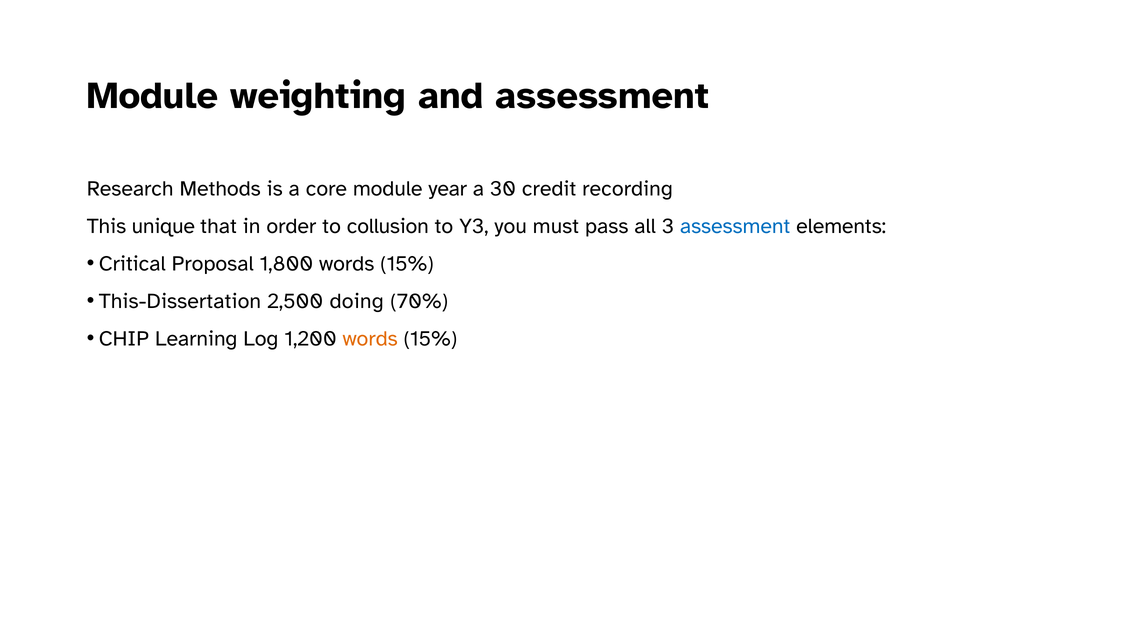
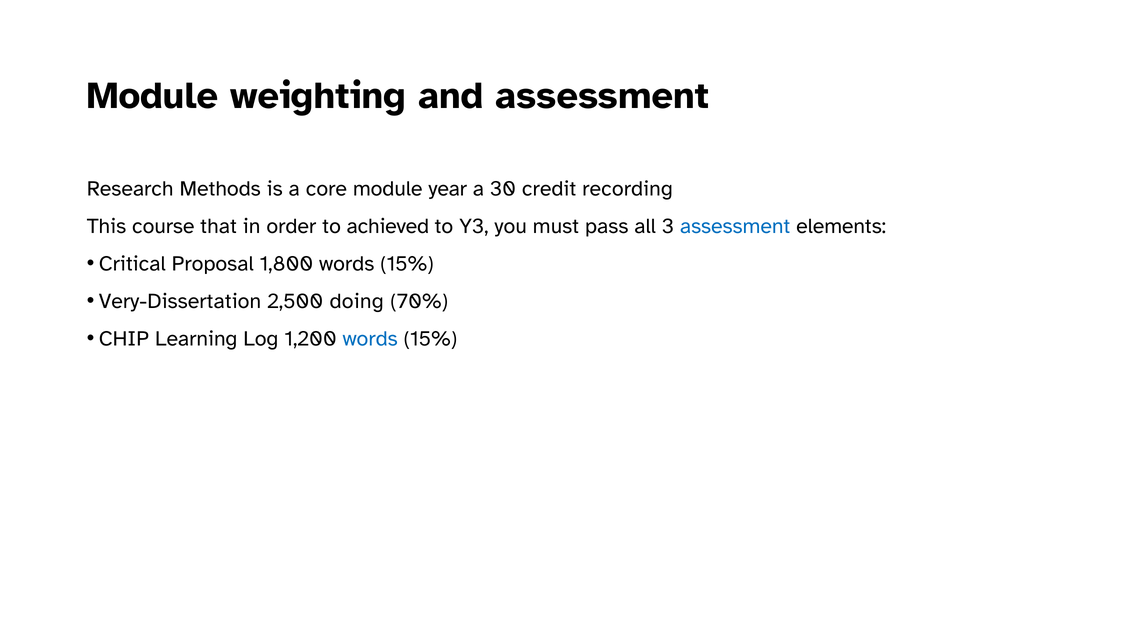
unique: unique -> course
collusion: collusion -> achieved
This-Dissertation: This-Dissertation -> Very-Dissertation
words at (370, 339) colour: orange -> blue
